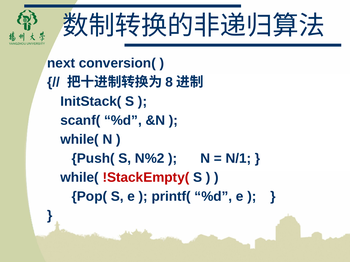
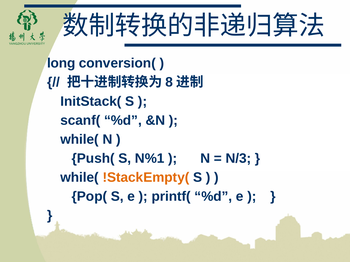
next: next -> long
N%2: N%2 -> N%1
N/1: N/1 -> N/3
!StackEmpty( colour: red -> orange
